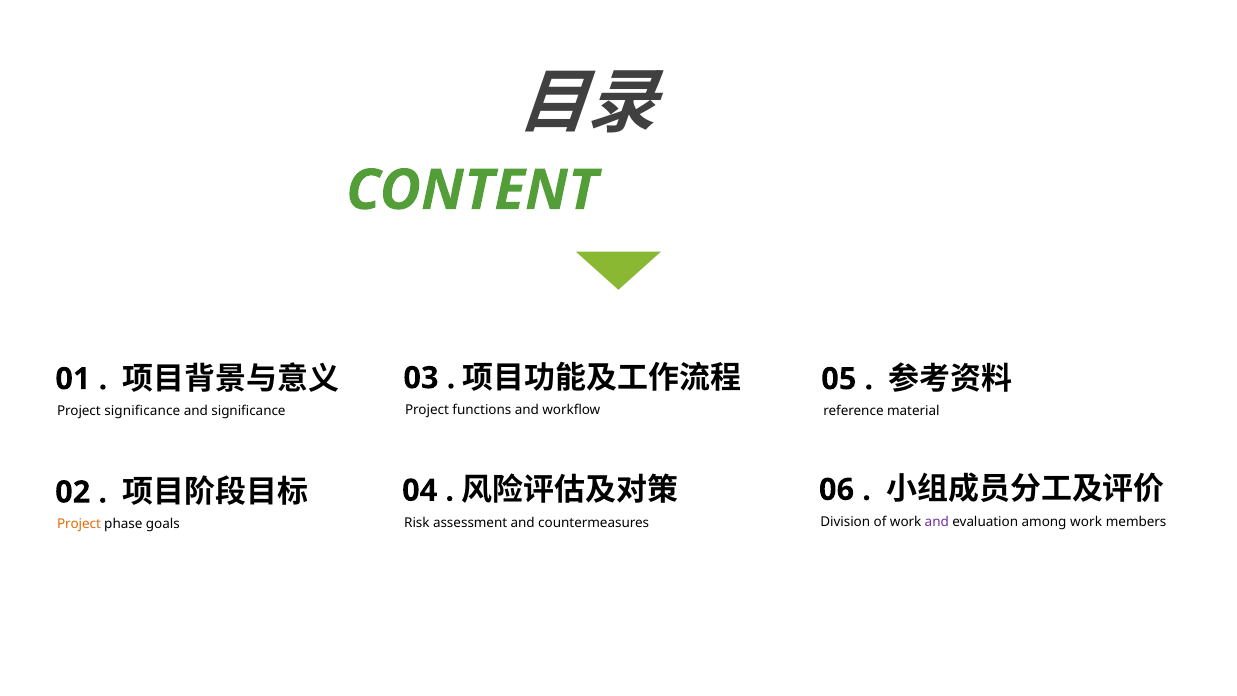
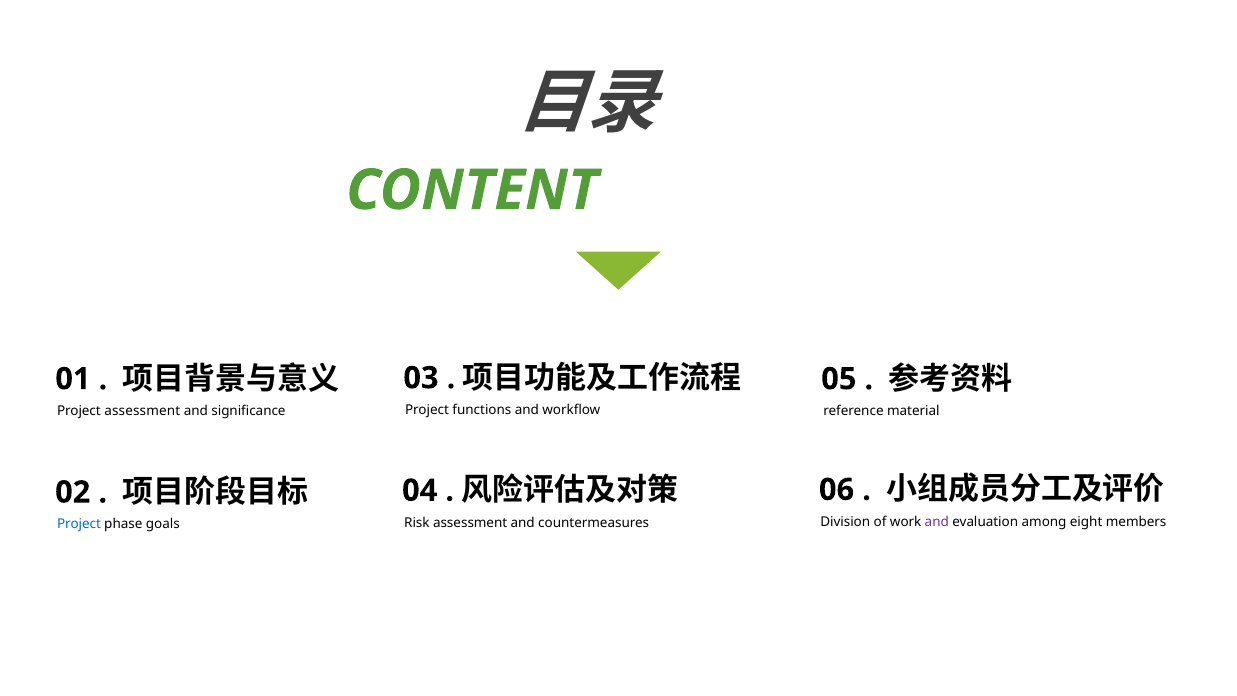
Project significance: significance -> assessment
among work: work -> eight
Project at (79, 524) colour: orange -> blue
